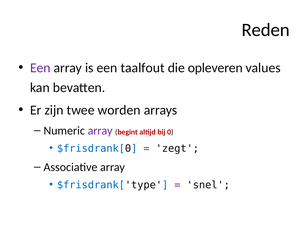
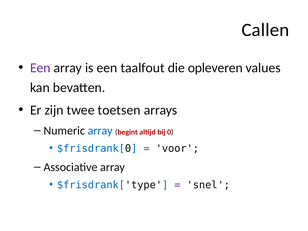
Reden: Reden -> Callen
worden: worden -> toetsen
array at (100, 131) colour: purple -> blue
zegt: zegt -> voor
